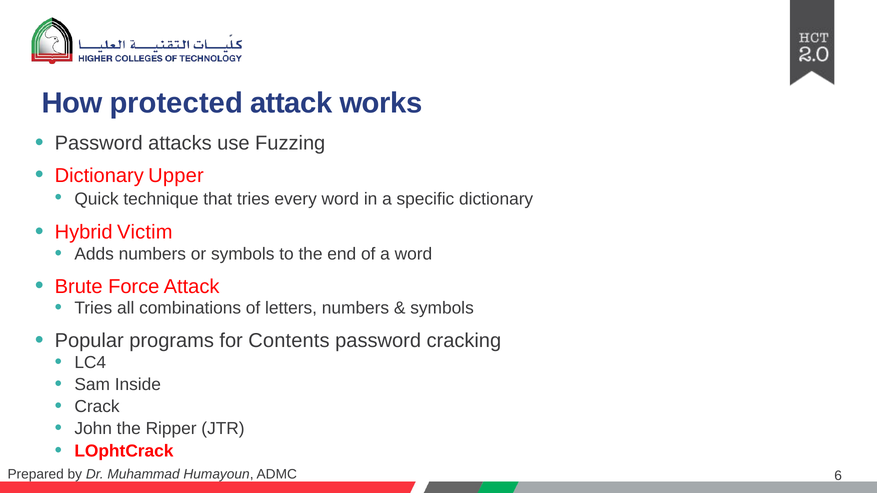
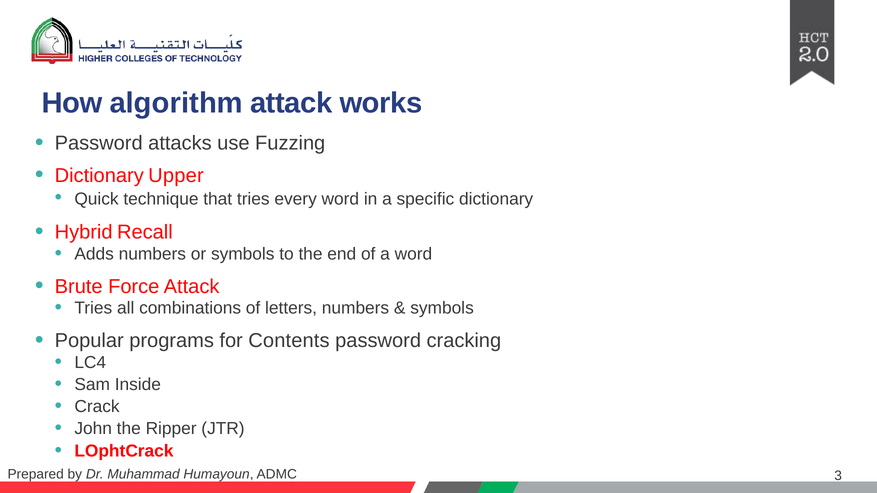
protected: protected -> algorithm
Victim: Victim -> Recall
6: 6 -> 3
